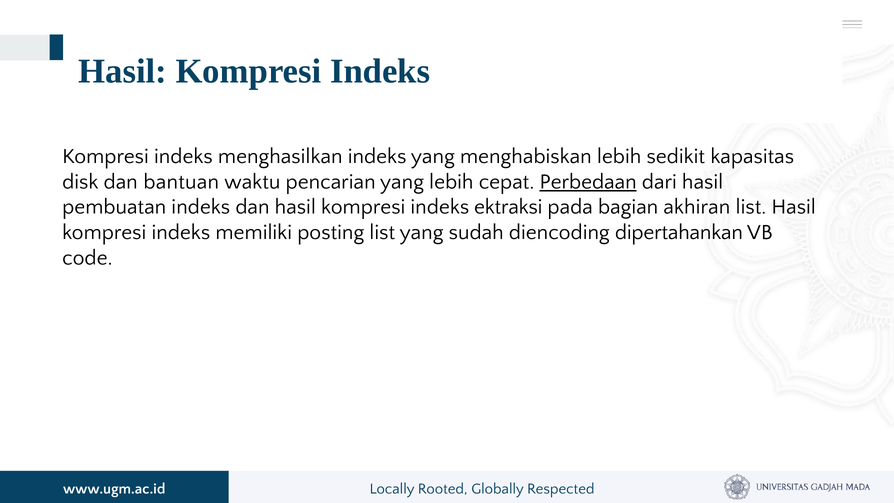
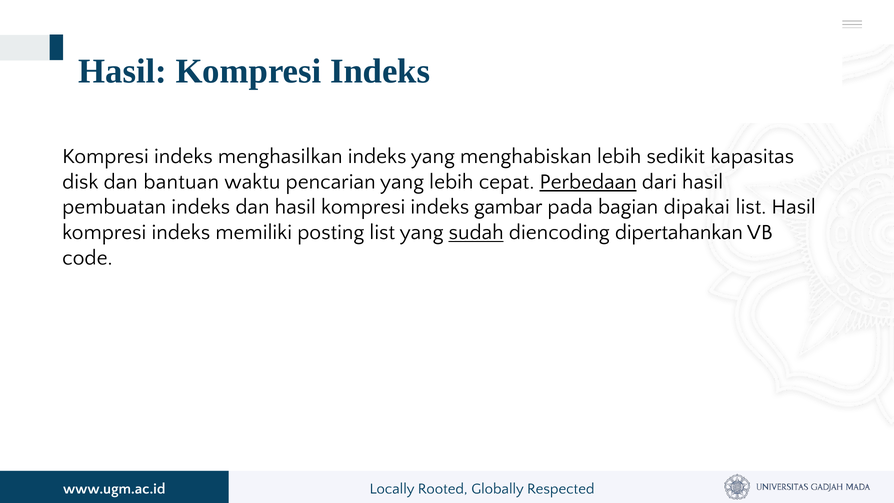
ektraksi: ektraksi -> gambar
akhiran: akhiran -> dipakai
sudah underline: none -> present
